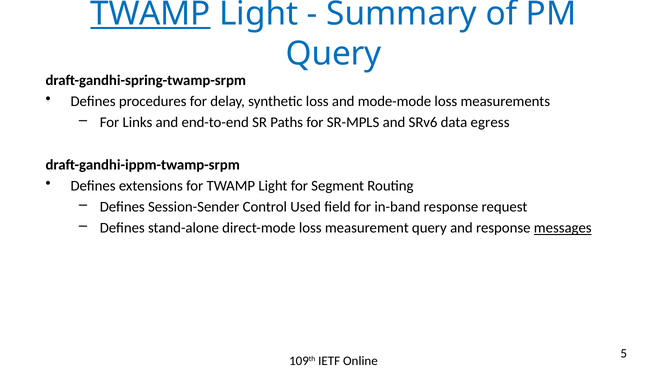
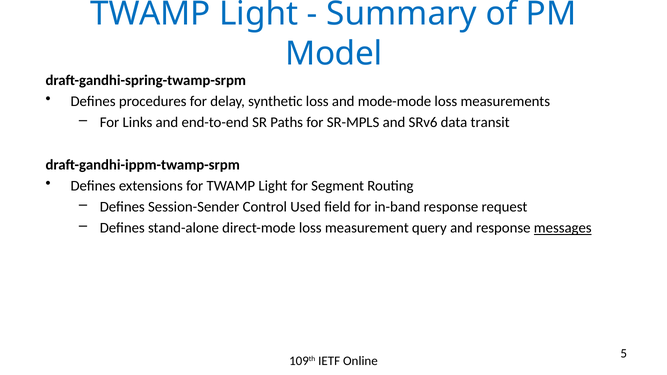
TWAMP at (151, 14) underline: present -> none
Query at (334, 54): Query -> Model
egress: egress -> transit
